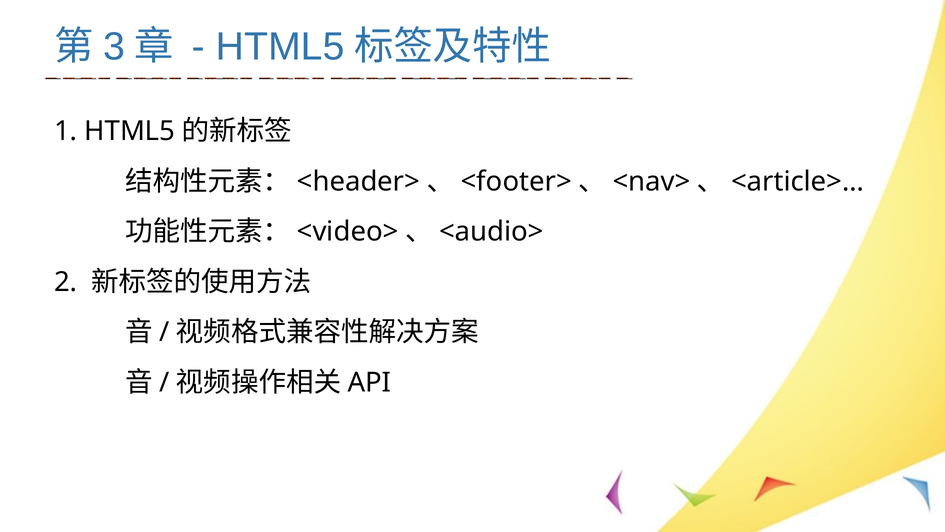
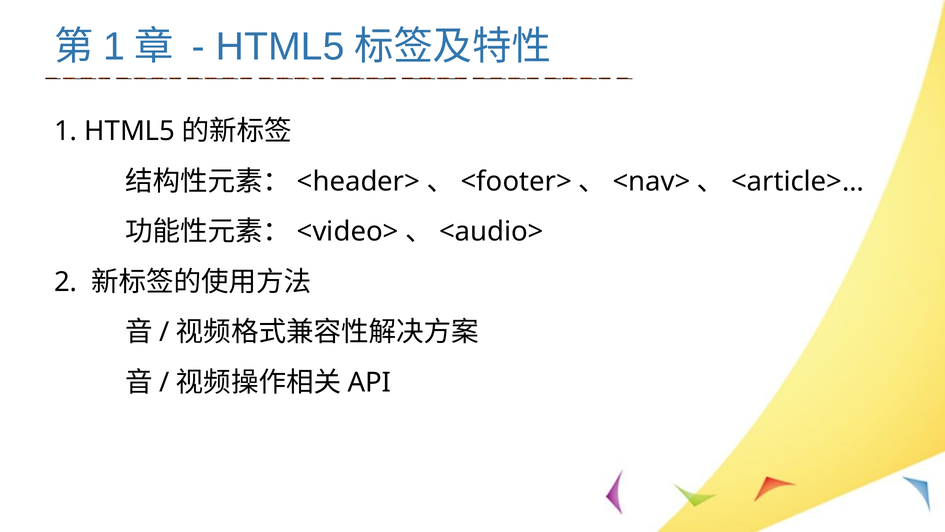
3 at (114, 47): 3 -> 1
